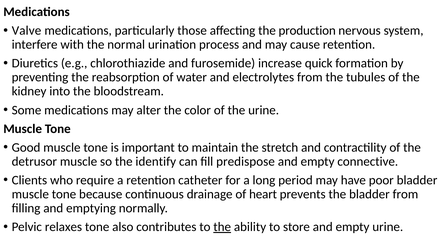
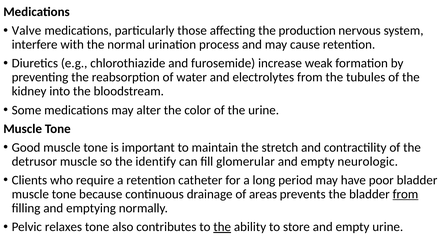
quick: quick -> weak
predispose: predispose -> glomerular
connective: connective -> neurologic
heart: heart -> areas
from at (405, 194) underline: none -> present
